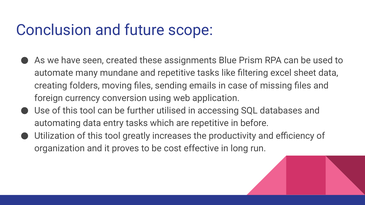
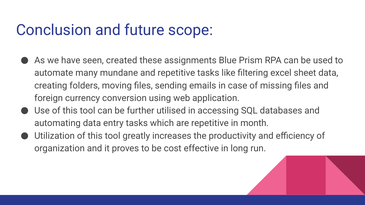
before: before -> month
